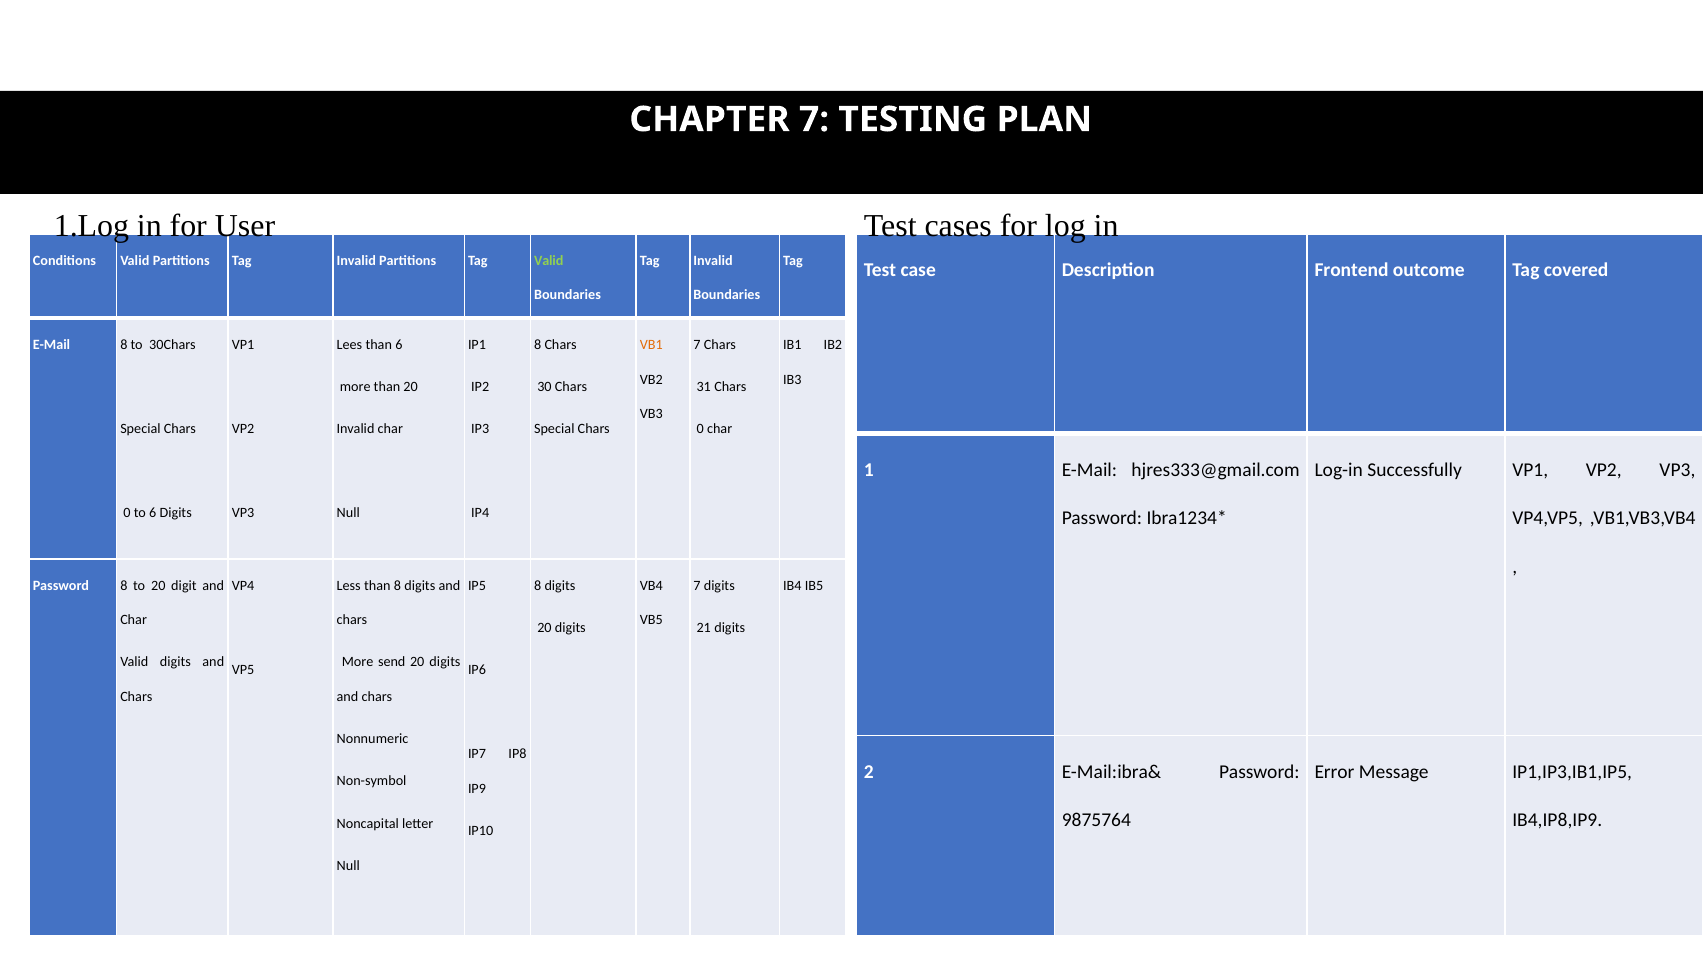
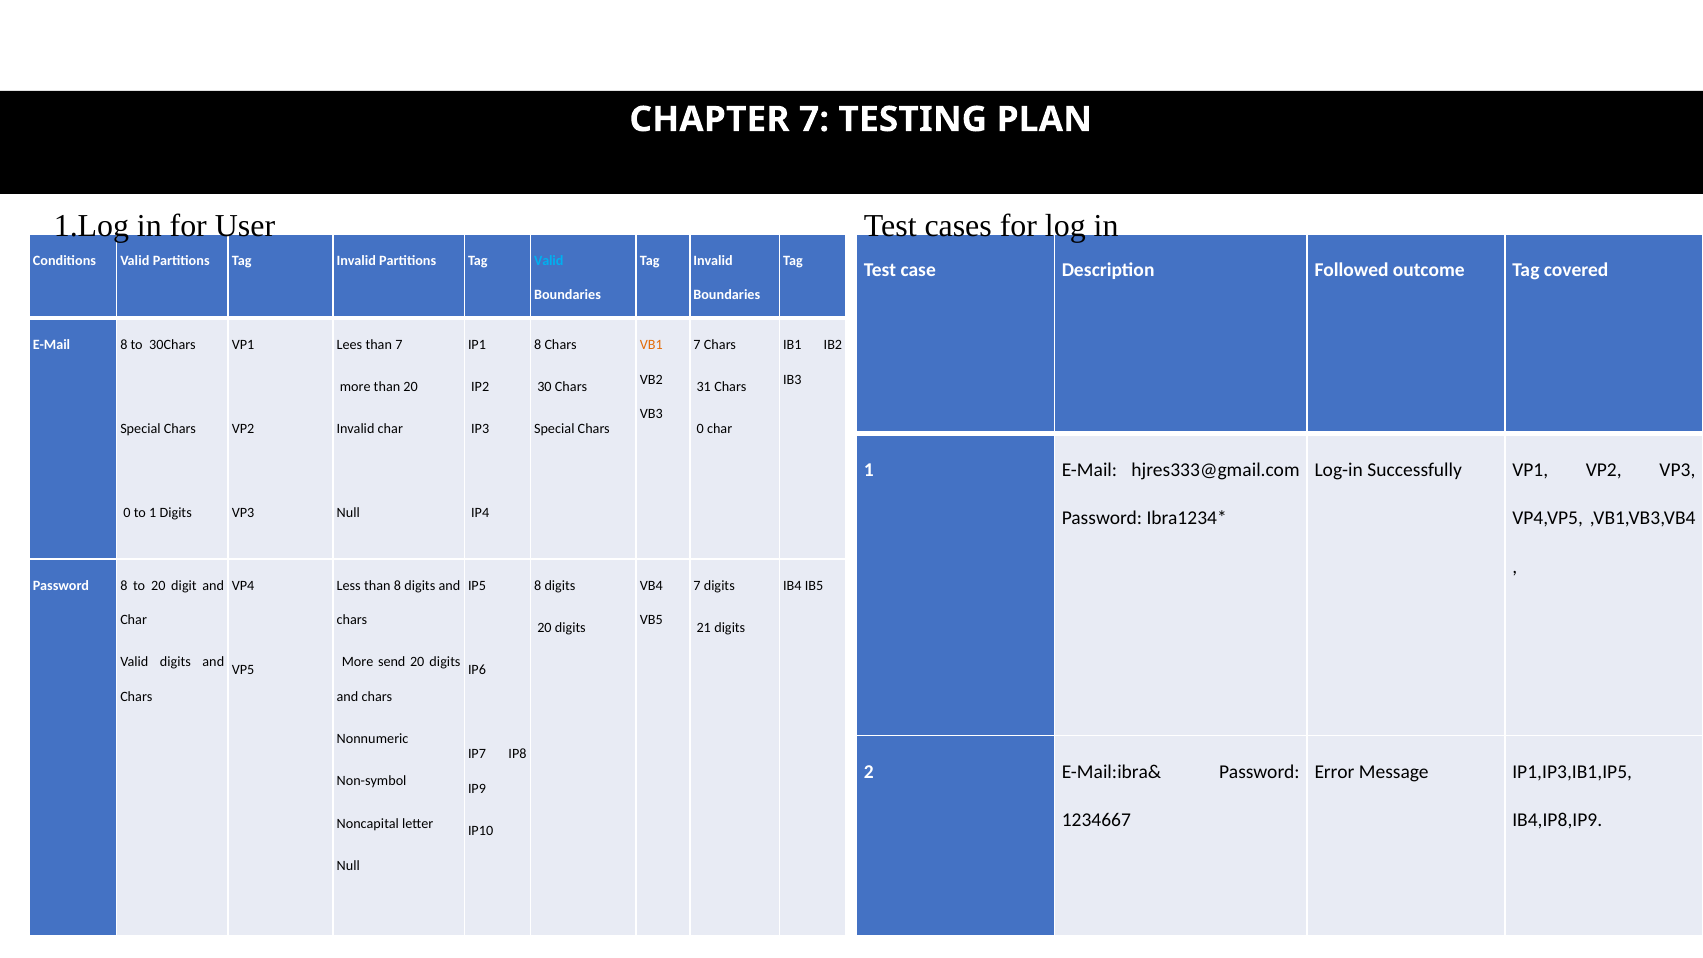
Valid at (549, 260) colour: light green -> light blue
Frontend: Frontend -> Followed
than 6: 6 -> 7
to 6: 6 -> 1
9875764: 9875764 -> 1234667
